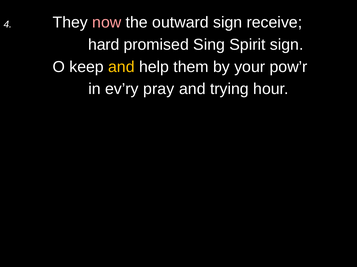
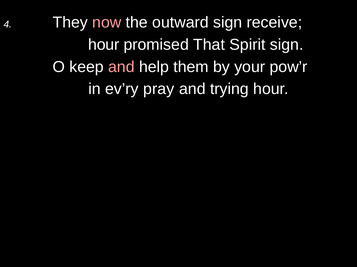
hard at (104, 45): hard -> hour
Sing: Sing -> That
and at (121, 67) colour: yellow -> pink
